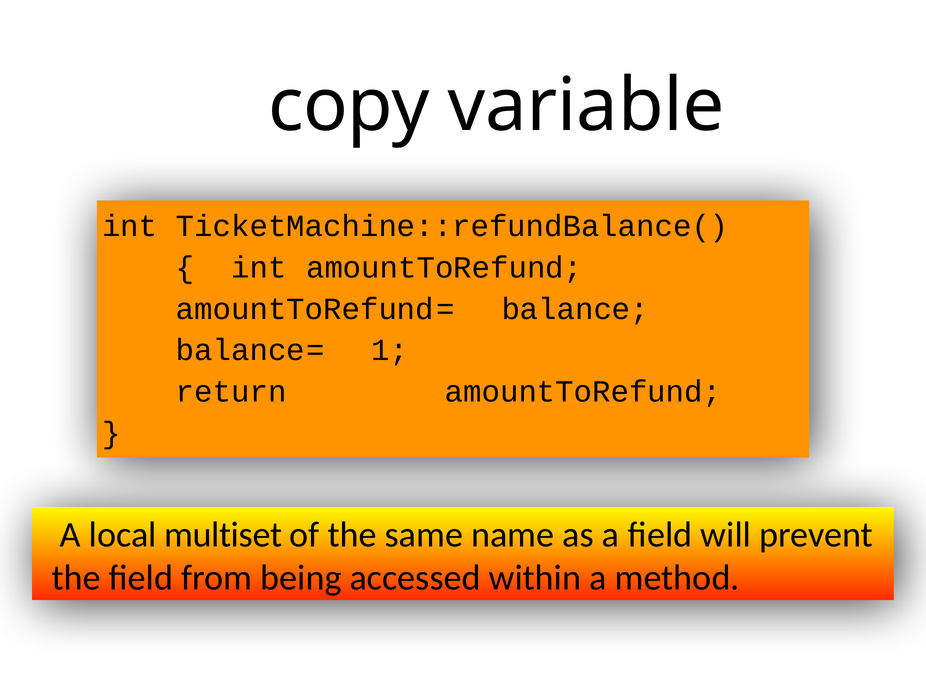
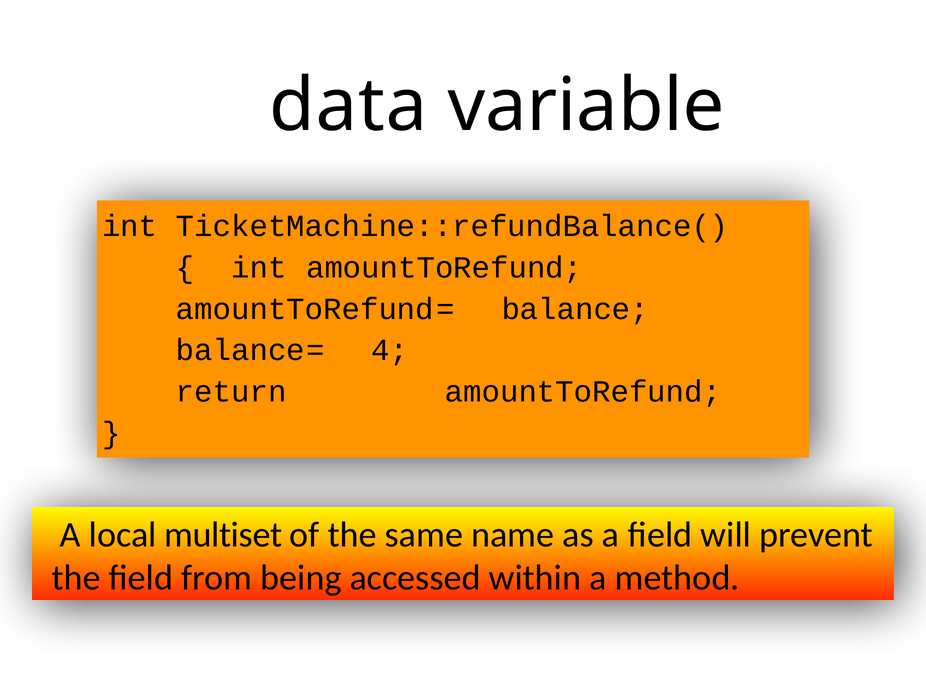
copy: copy -> data
1: 1 -> 4
